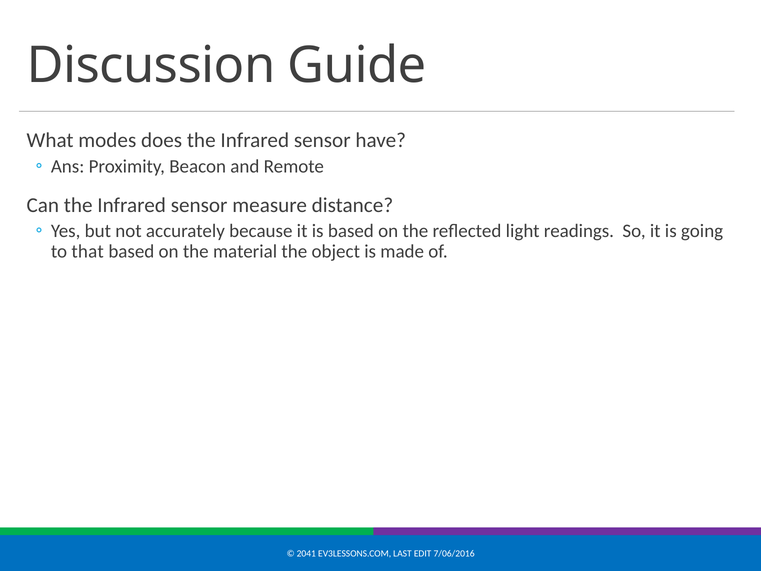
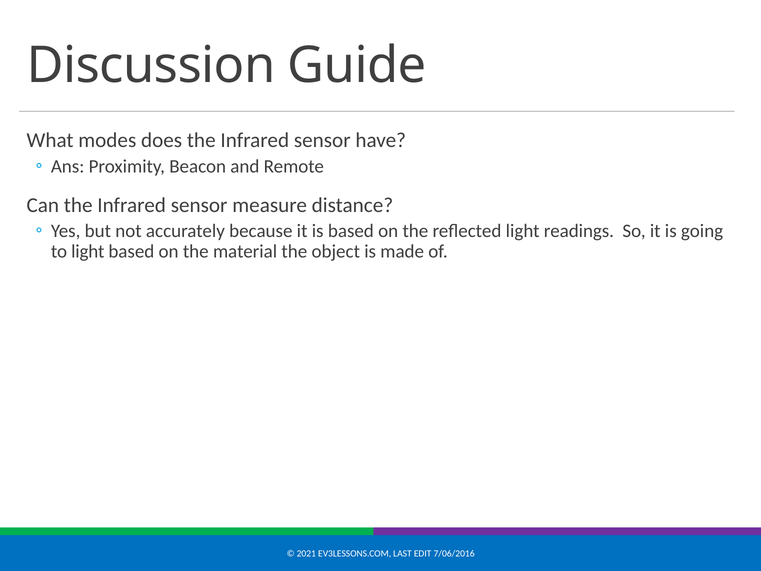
to that: that -> light
2041: 2041 -> 2021
